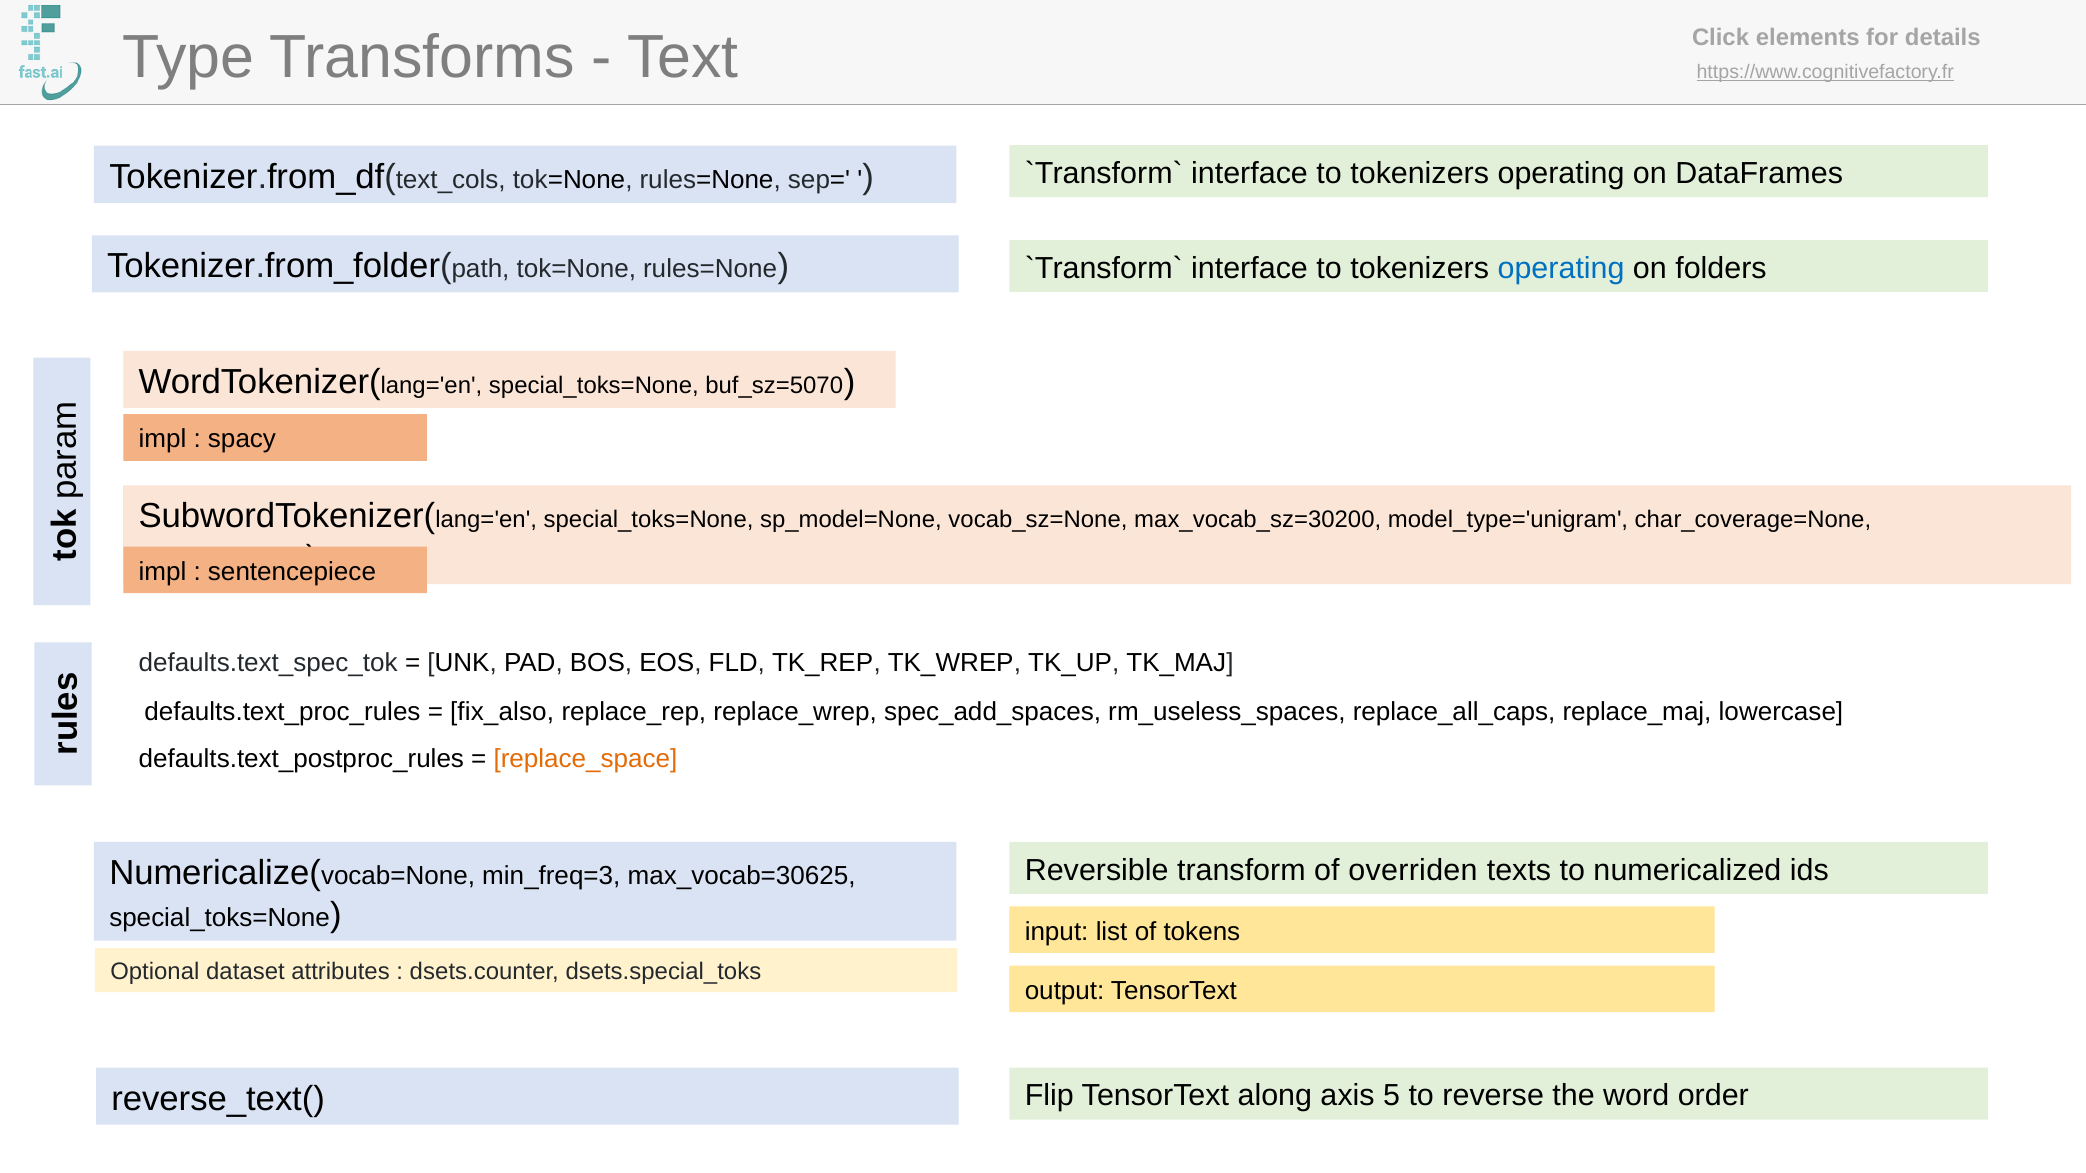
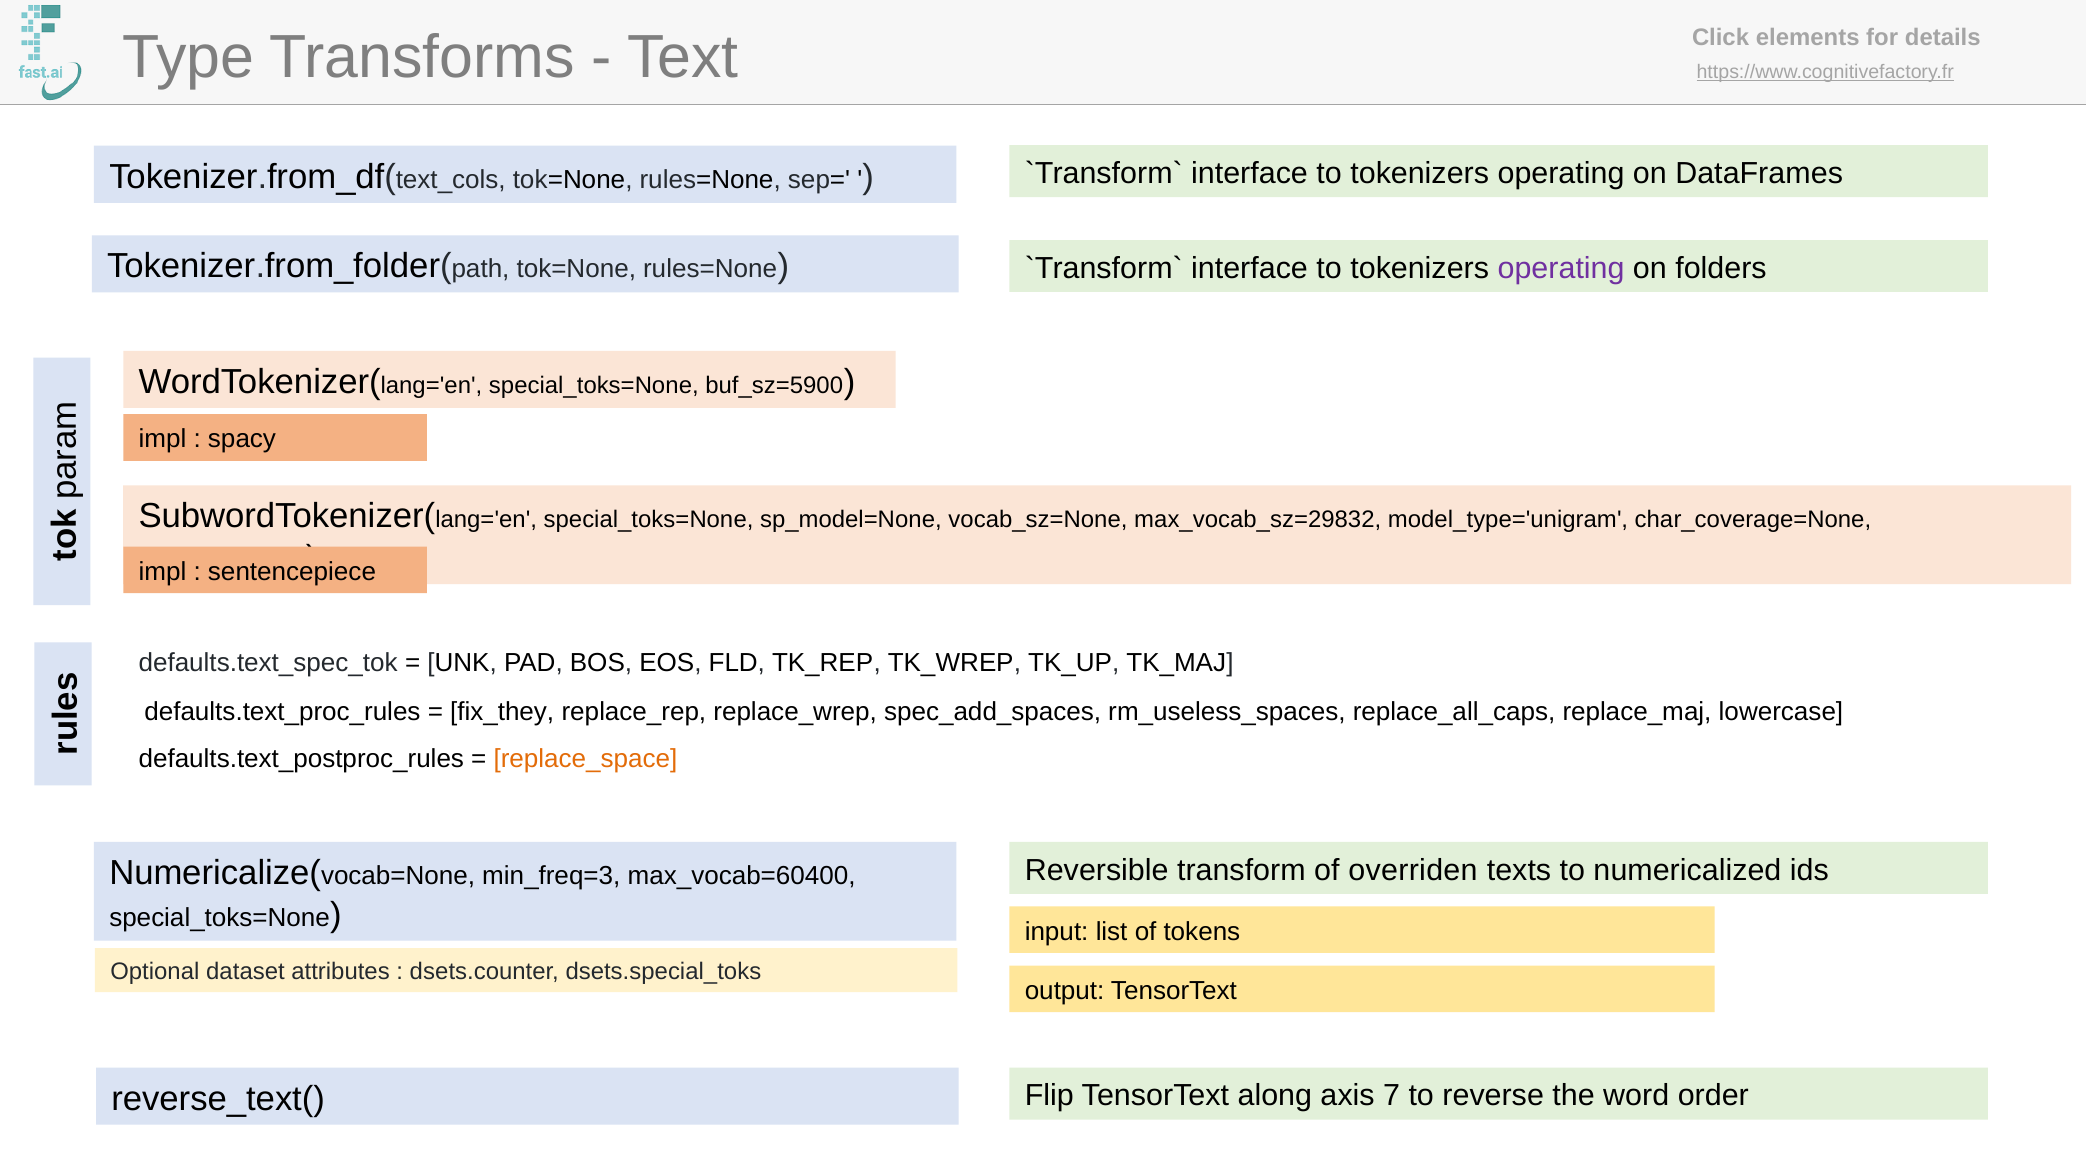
operating at (1561, 268) colour: blue -> purple
buf_sz=5070: buf_sz=5070 -> buf_sz=5900
max_vocab_sz=30200: max_vocab_sz=30200 -> max_vocab_sz=29832
fix_also: fix_also -> fix_they
max_vocab=30625: max_vocab=30625 -> max_vocab=60400
5: 5 -> 7
